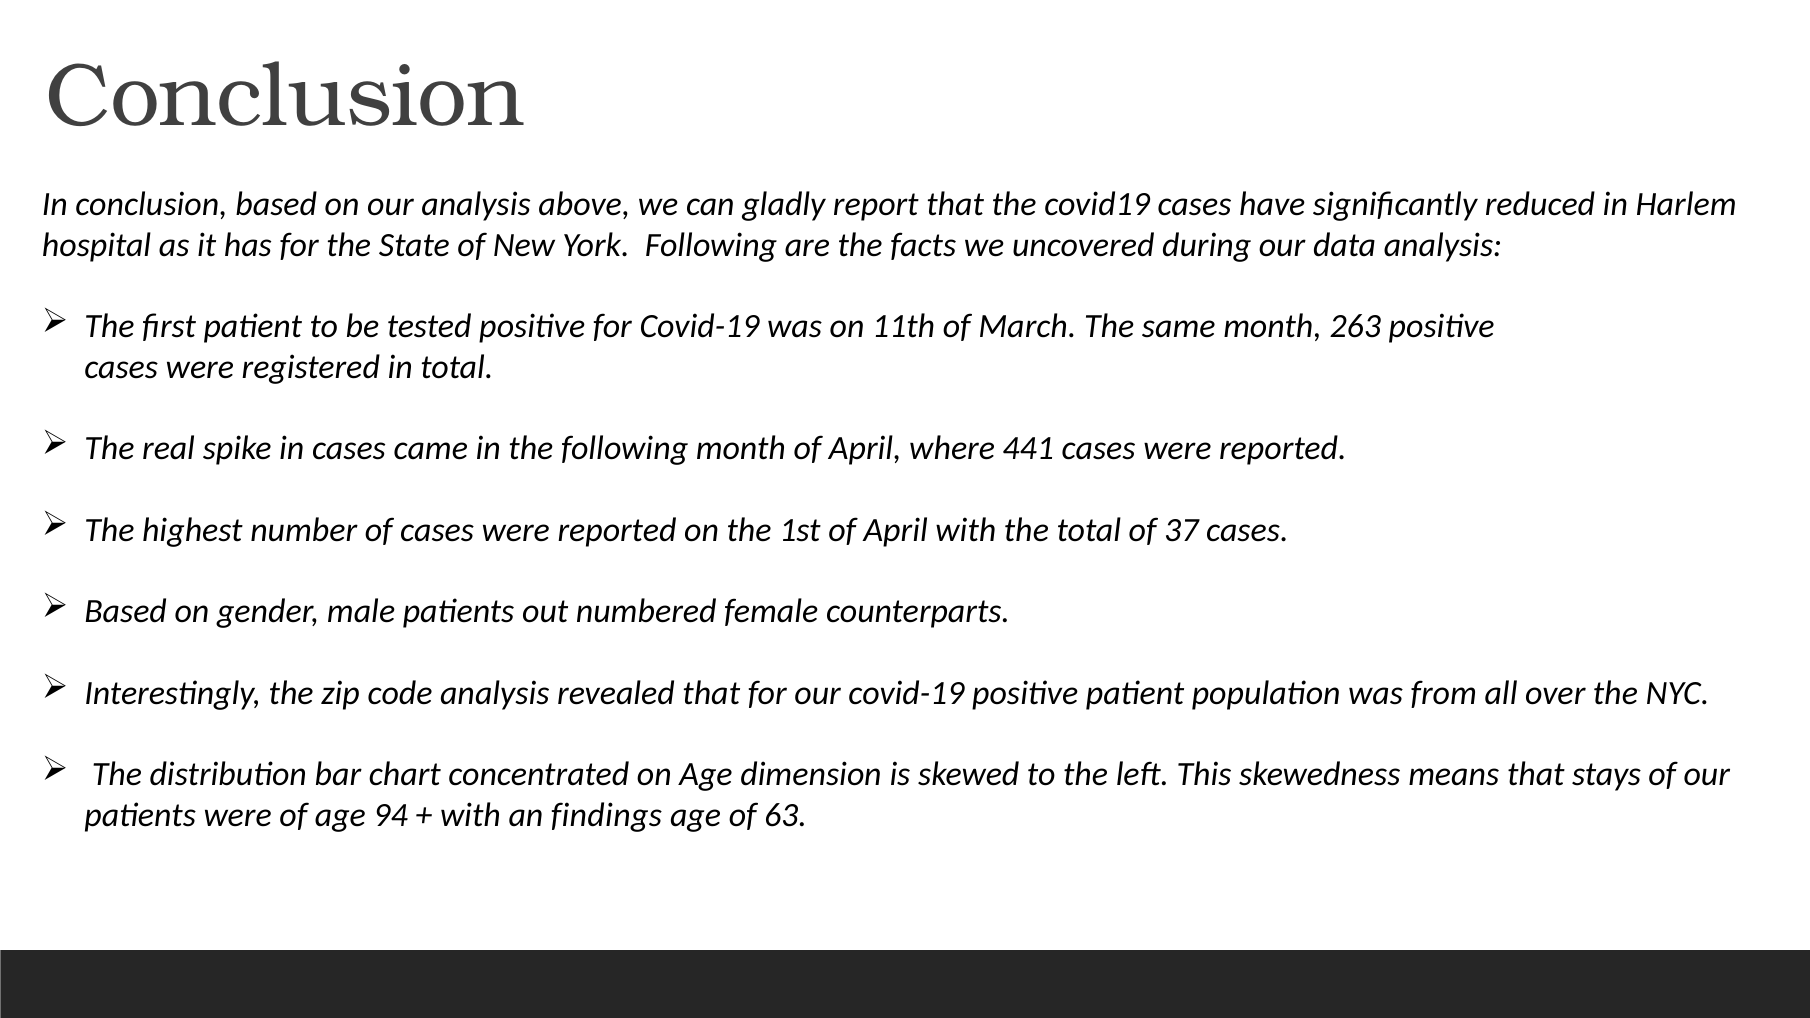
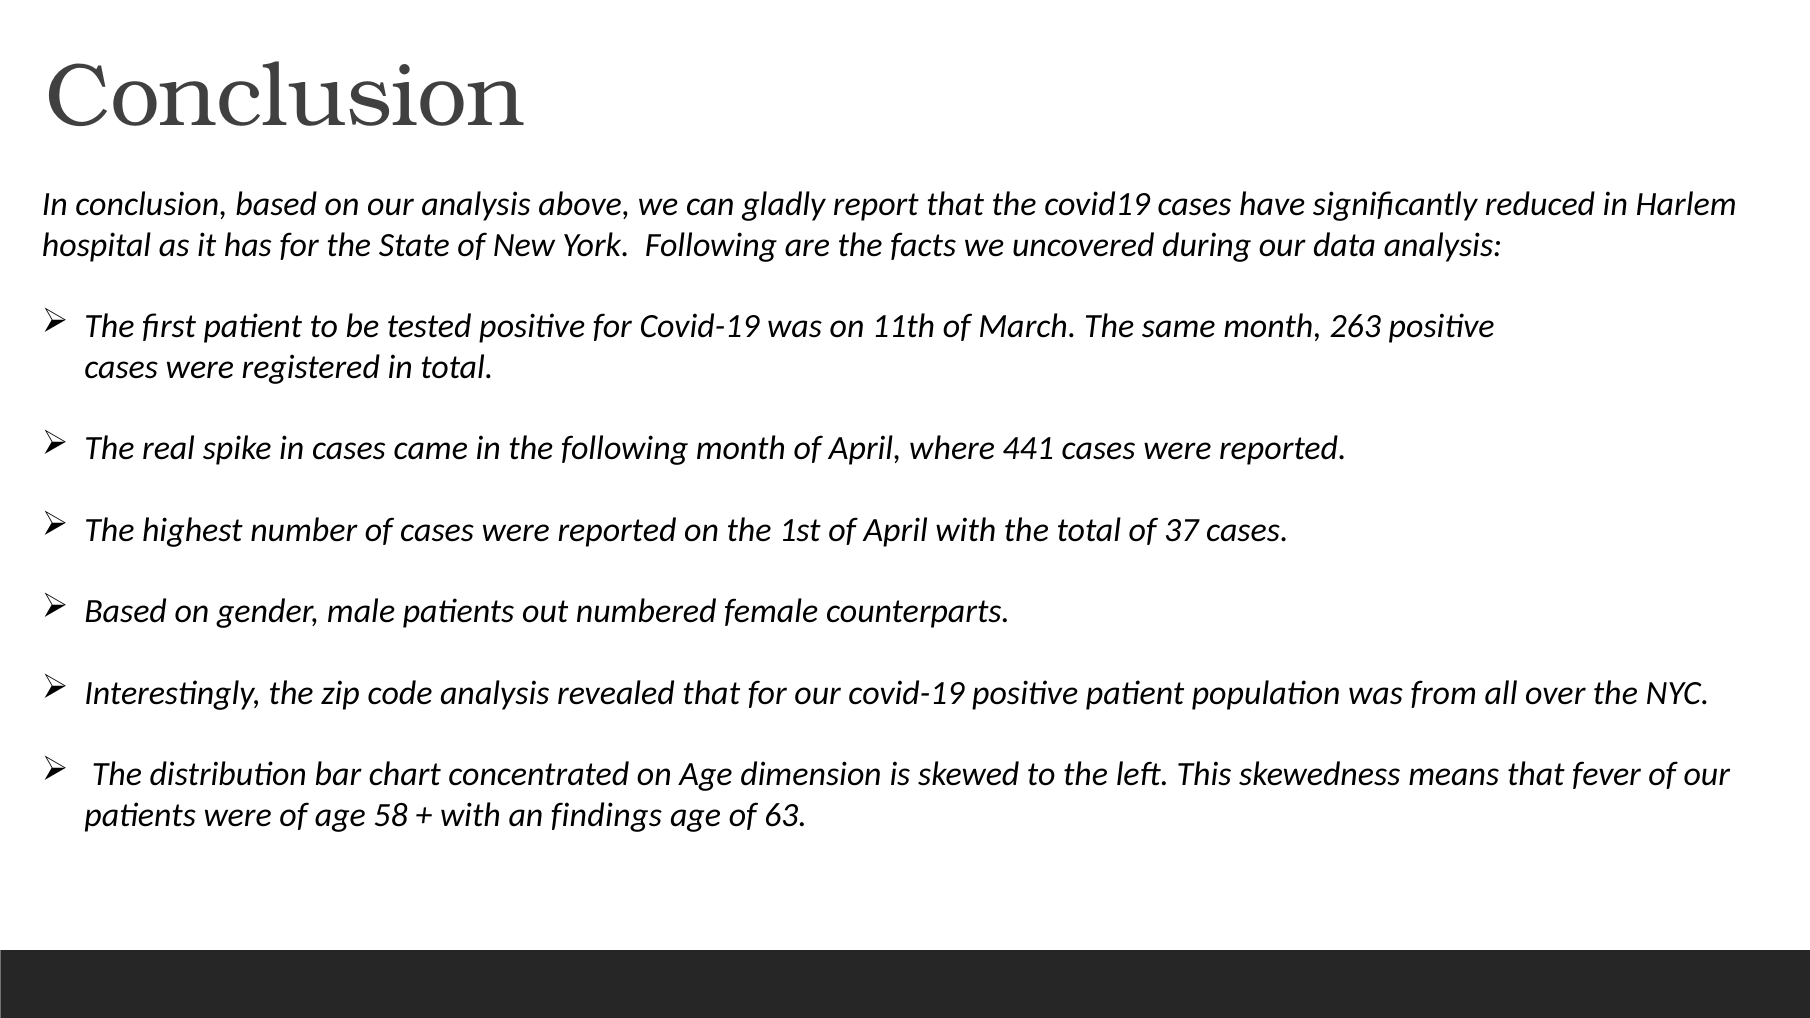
stays: stays -> fever
94: 94 -> 58
